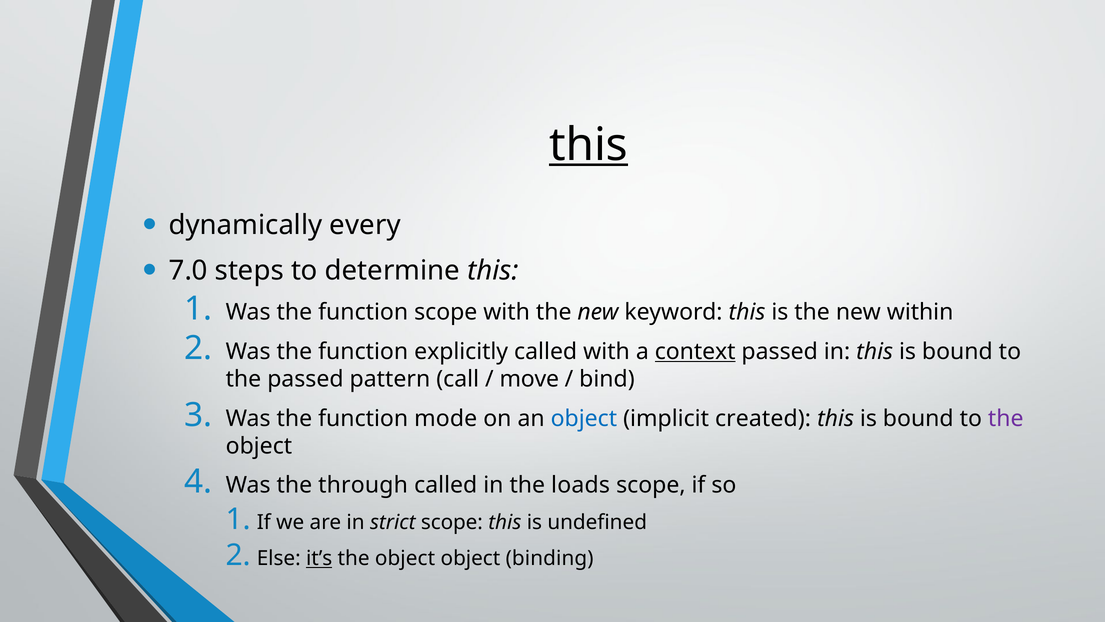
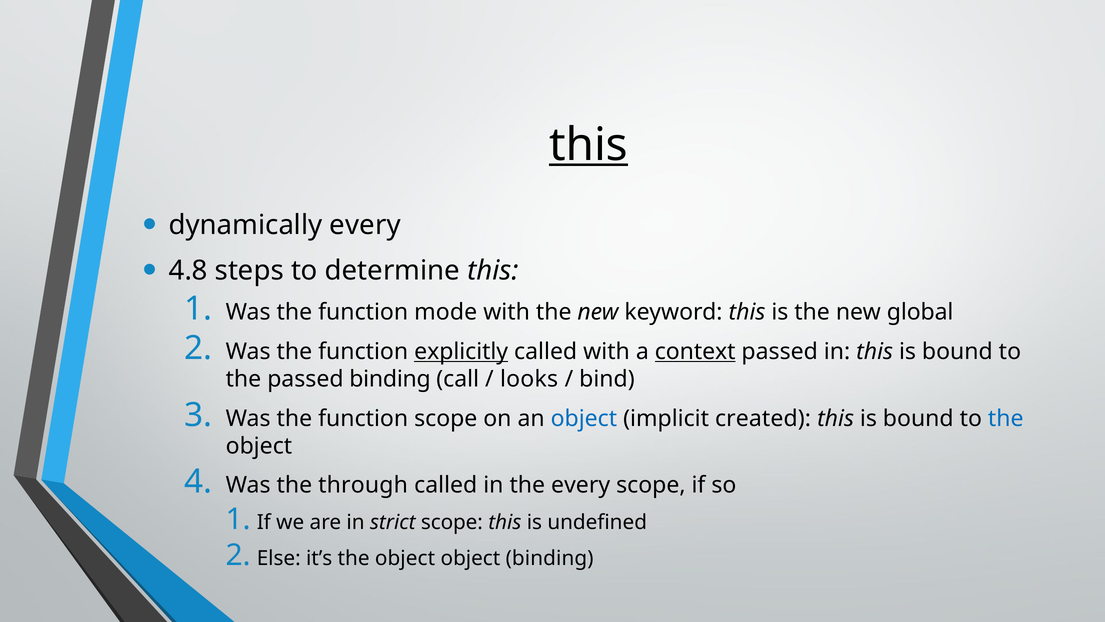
7.0: 7.0 -> 4.8
function scope: scope -> mode
within: within -> global
explicitly underline: none -> present
passed pattern: pattern -> binding
move: move -> looks
function mode: mode -> scope
the at (1006, 418) colour: purple -> blue
the loads: loads -> every
it’s underline: present -> none
